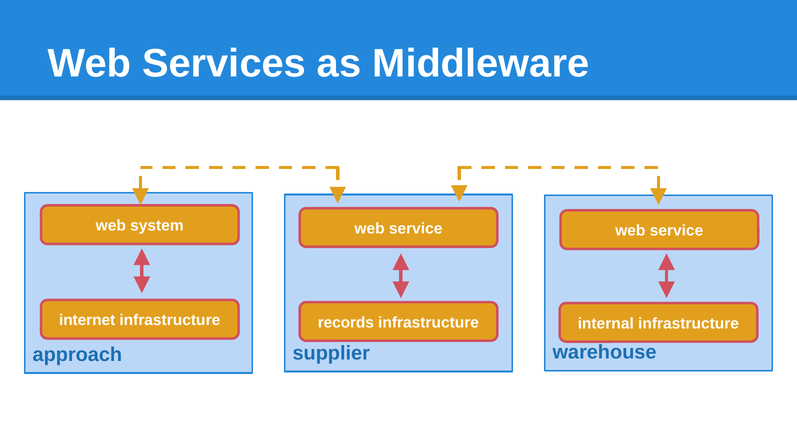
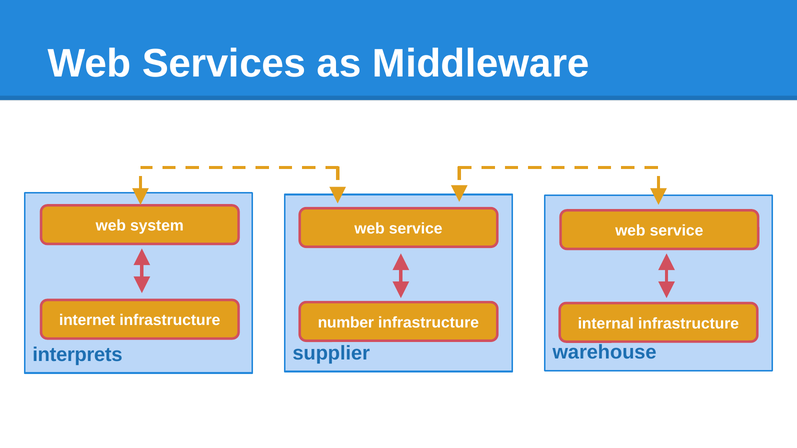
records: records -> number
approach: approach -> interprets
